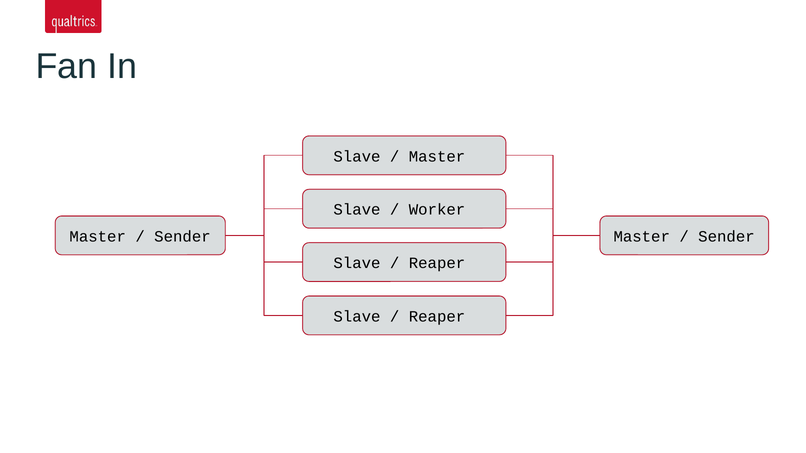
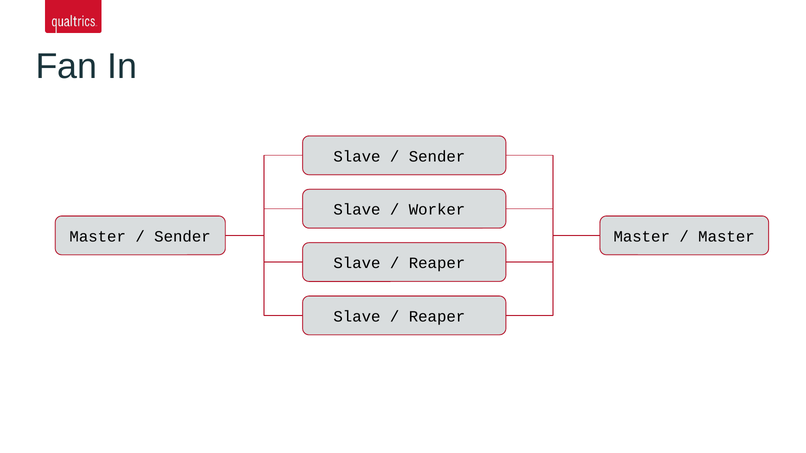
Master at (437, 157): Master -> Sender
Sender at (726, 237): Sender -> Master
